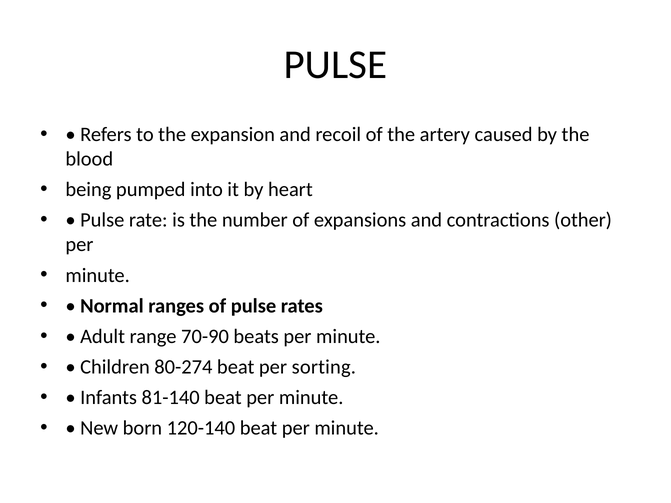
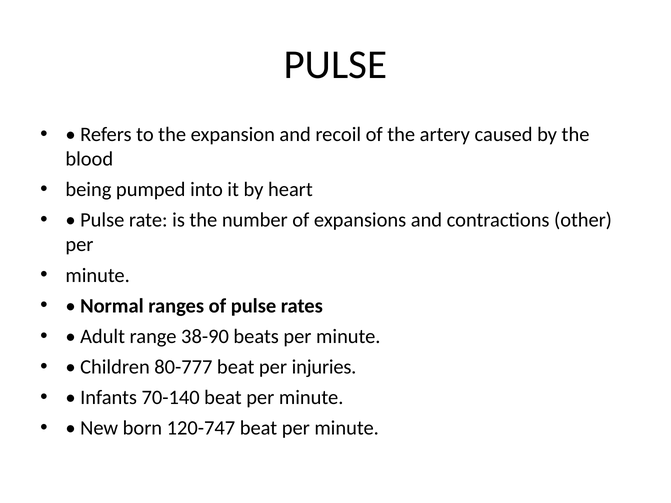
70-90: 70-90 -> 38-90
80-274: 80-274 -> 80-777
sorting: sorting -> injuries
81-140: 81-140 -> 70-140
120-140: 120-140 -> 120-747
